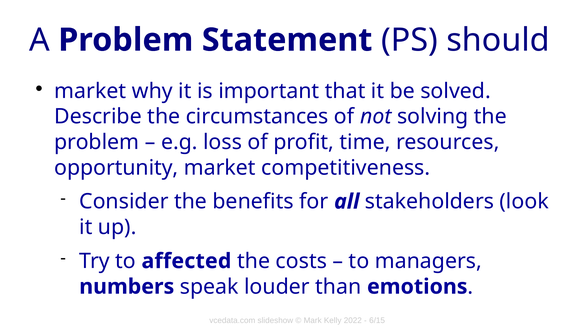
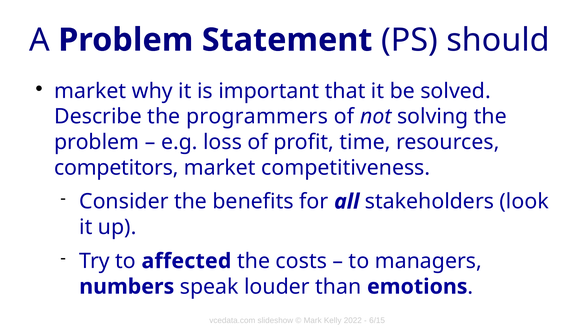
circumstances: circumstances -> programmers
opportunity: opportunity -> competitors
